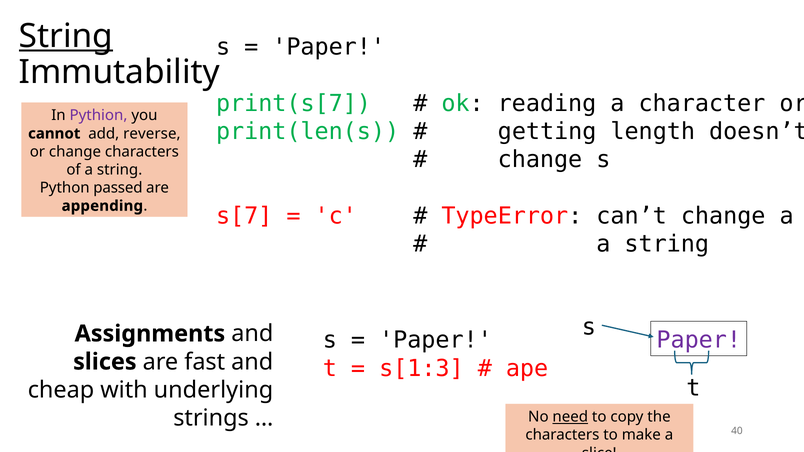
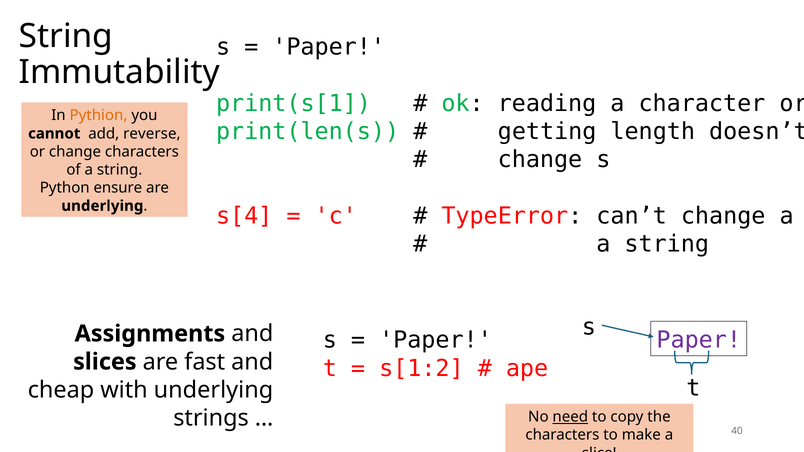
String at (66, 36) underline: present -> none
print(s[7: print(s[7 -> print(s[1
Pythion colour: purple -> orange
passed: passed -> ensure
appending at (102, 206): appending -> underlying
s[7: s[7 -> s[4
s[1:3: s[1:3 -> s[1:2
